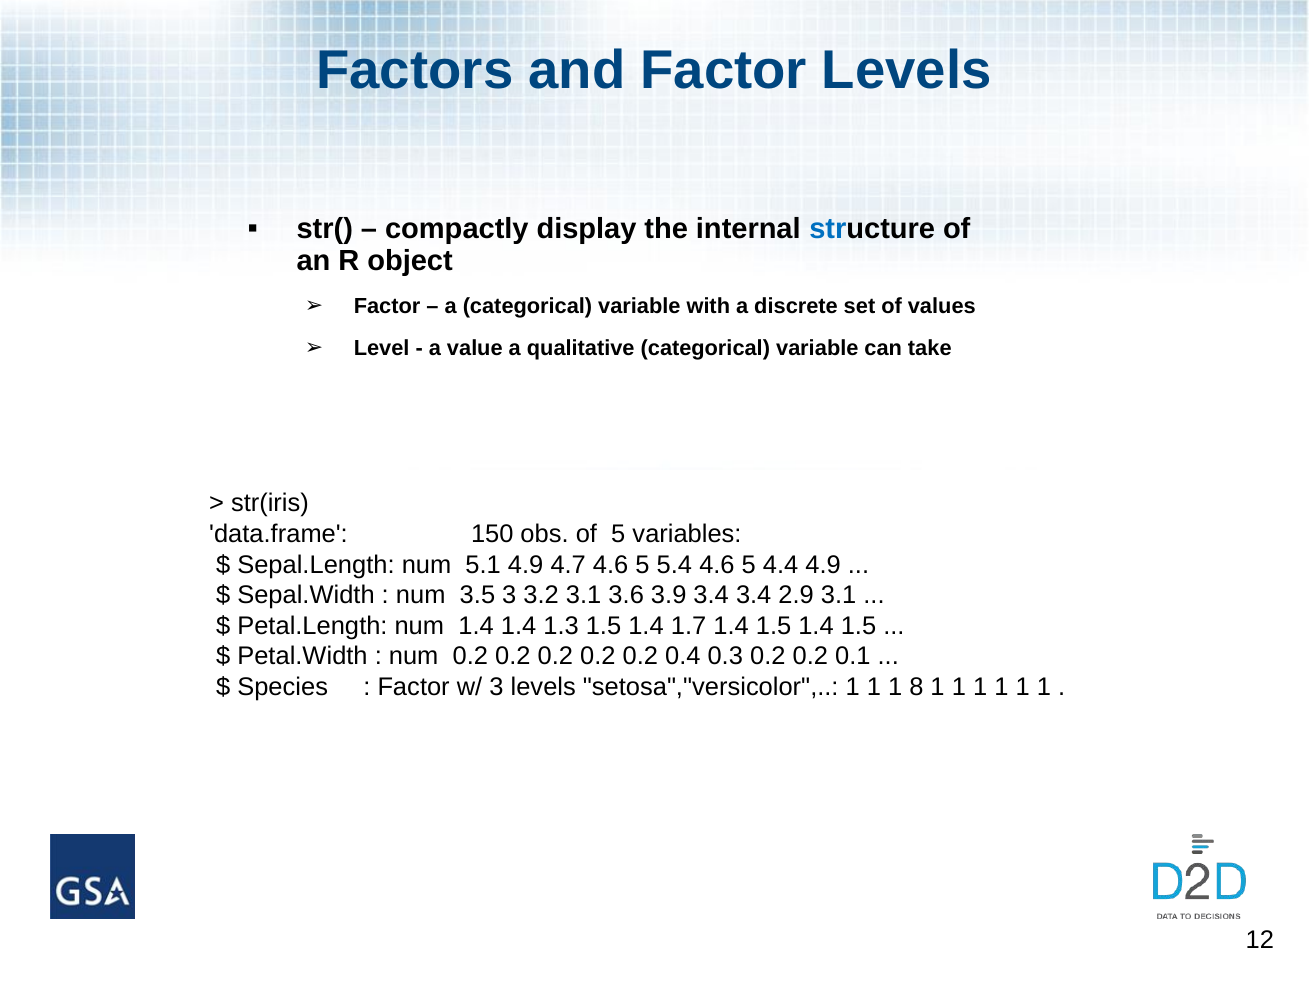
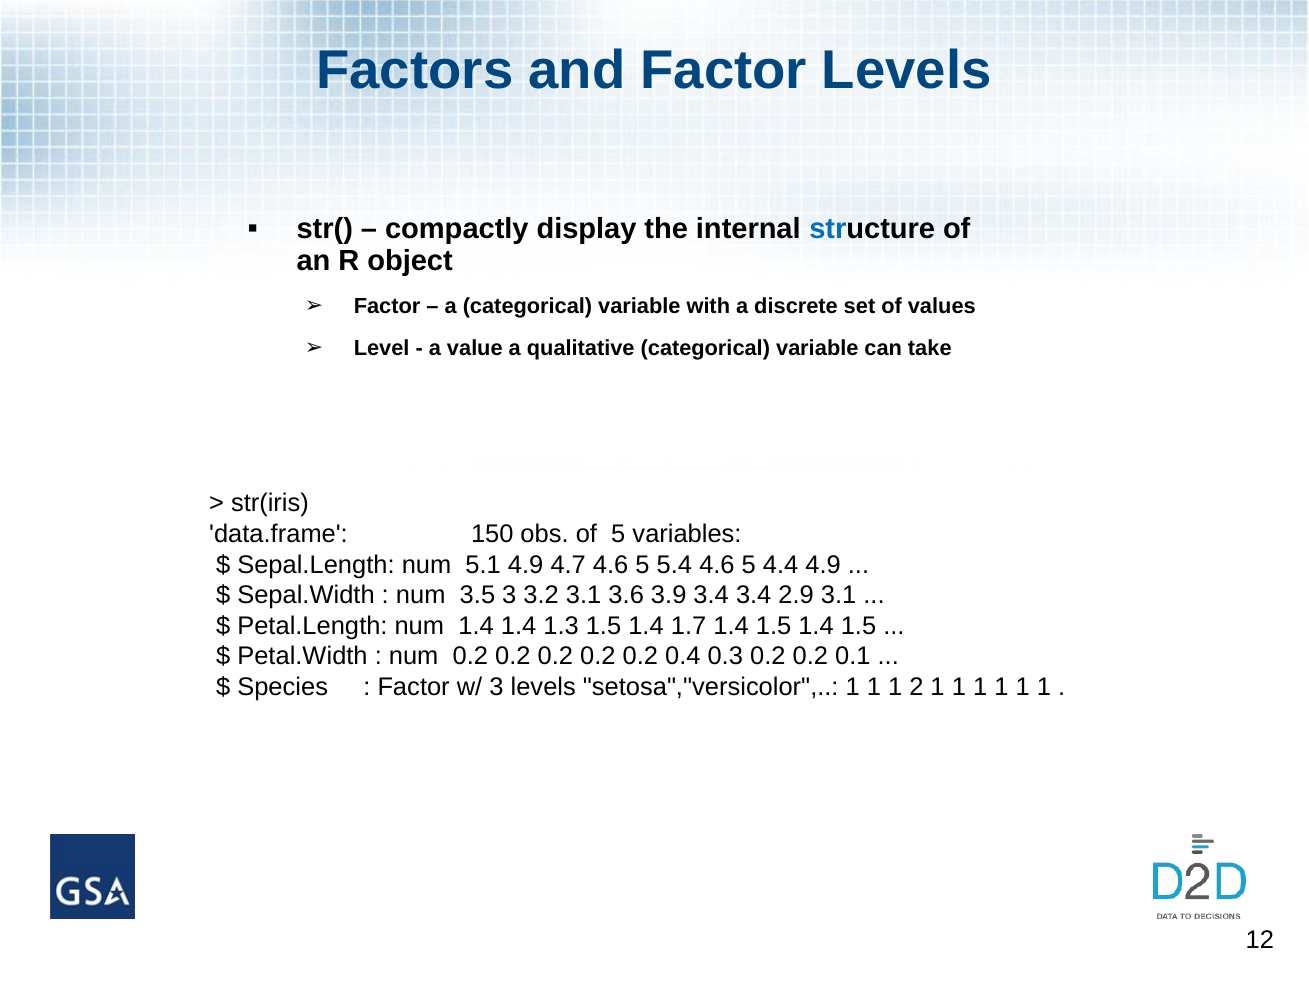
8: 8 -> 2
